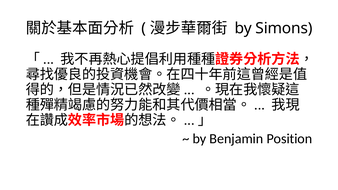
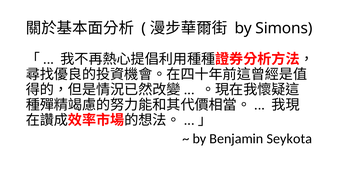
Position: Position -> Seykota
